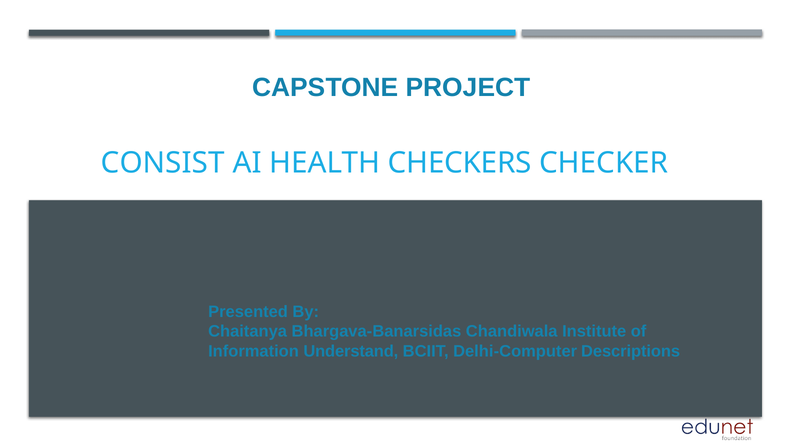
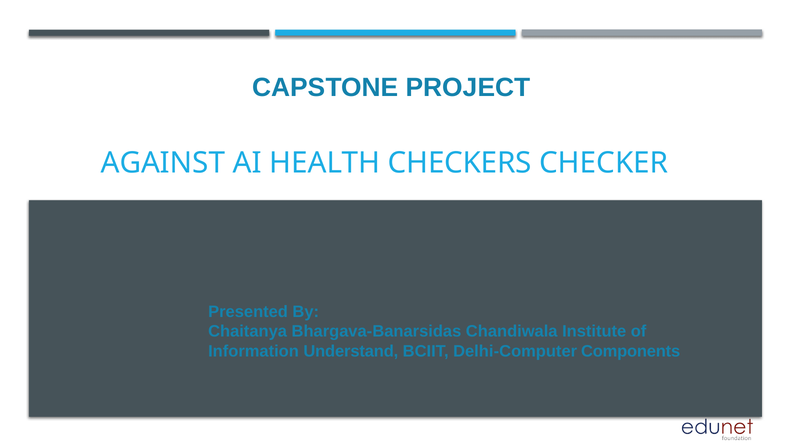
CONSIST: CONSIST -> AGAINST
Descriptions: Descriptions -> Components
